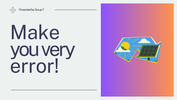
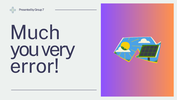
Make: Make -> Much
